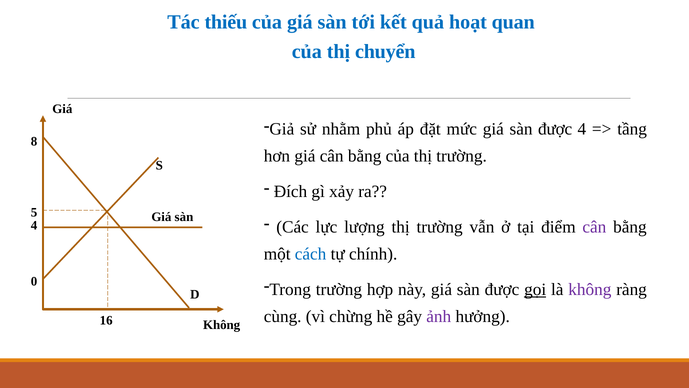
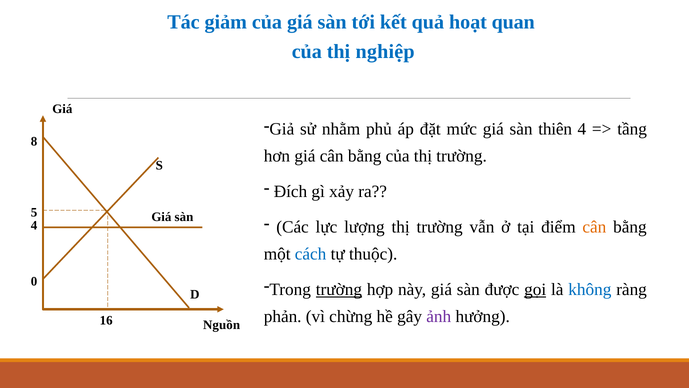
thiếu: thiếu -> giảm
chuyển: chuyển -> nghiệp
mức giá sàn được: được -> thiên
cân at (594, 227) colour: purple -> orange
chính: chính -> thuộc
trường at (339, 289) underline: none -> present
không at (590, 289) colour: purple -> blue
cùng: cùng -> phản
Không at (222, 324): Không -> Nguồn
